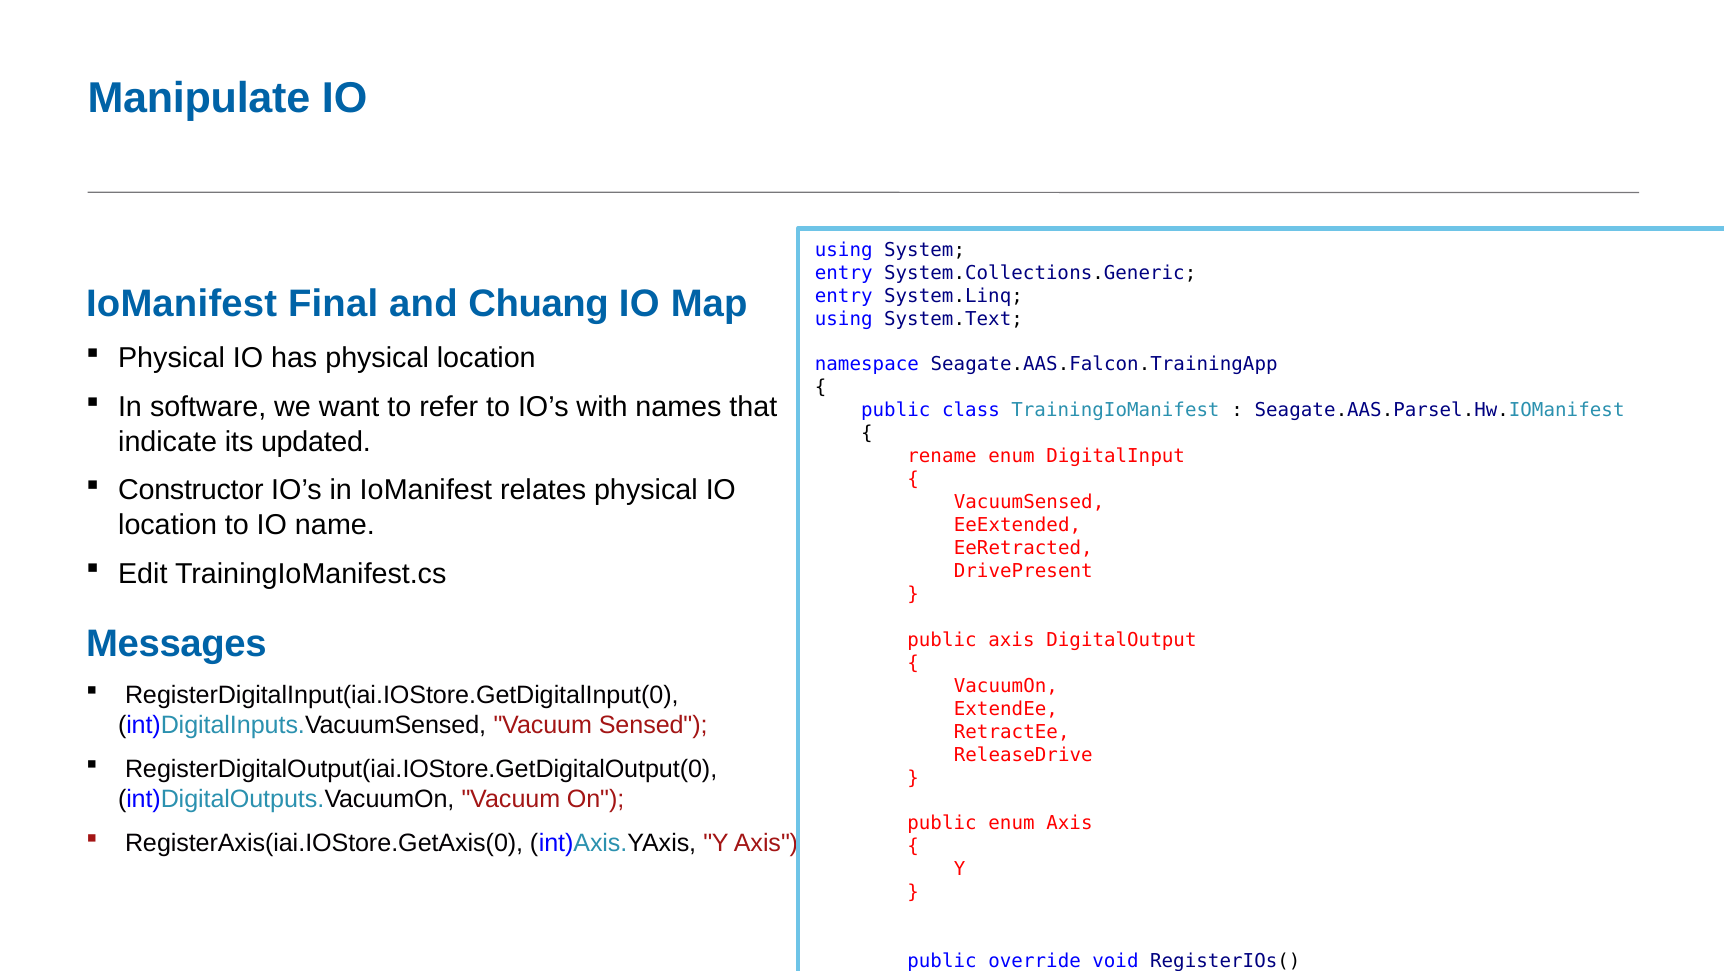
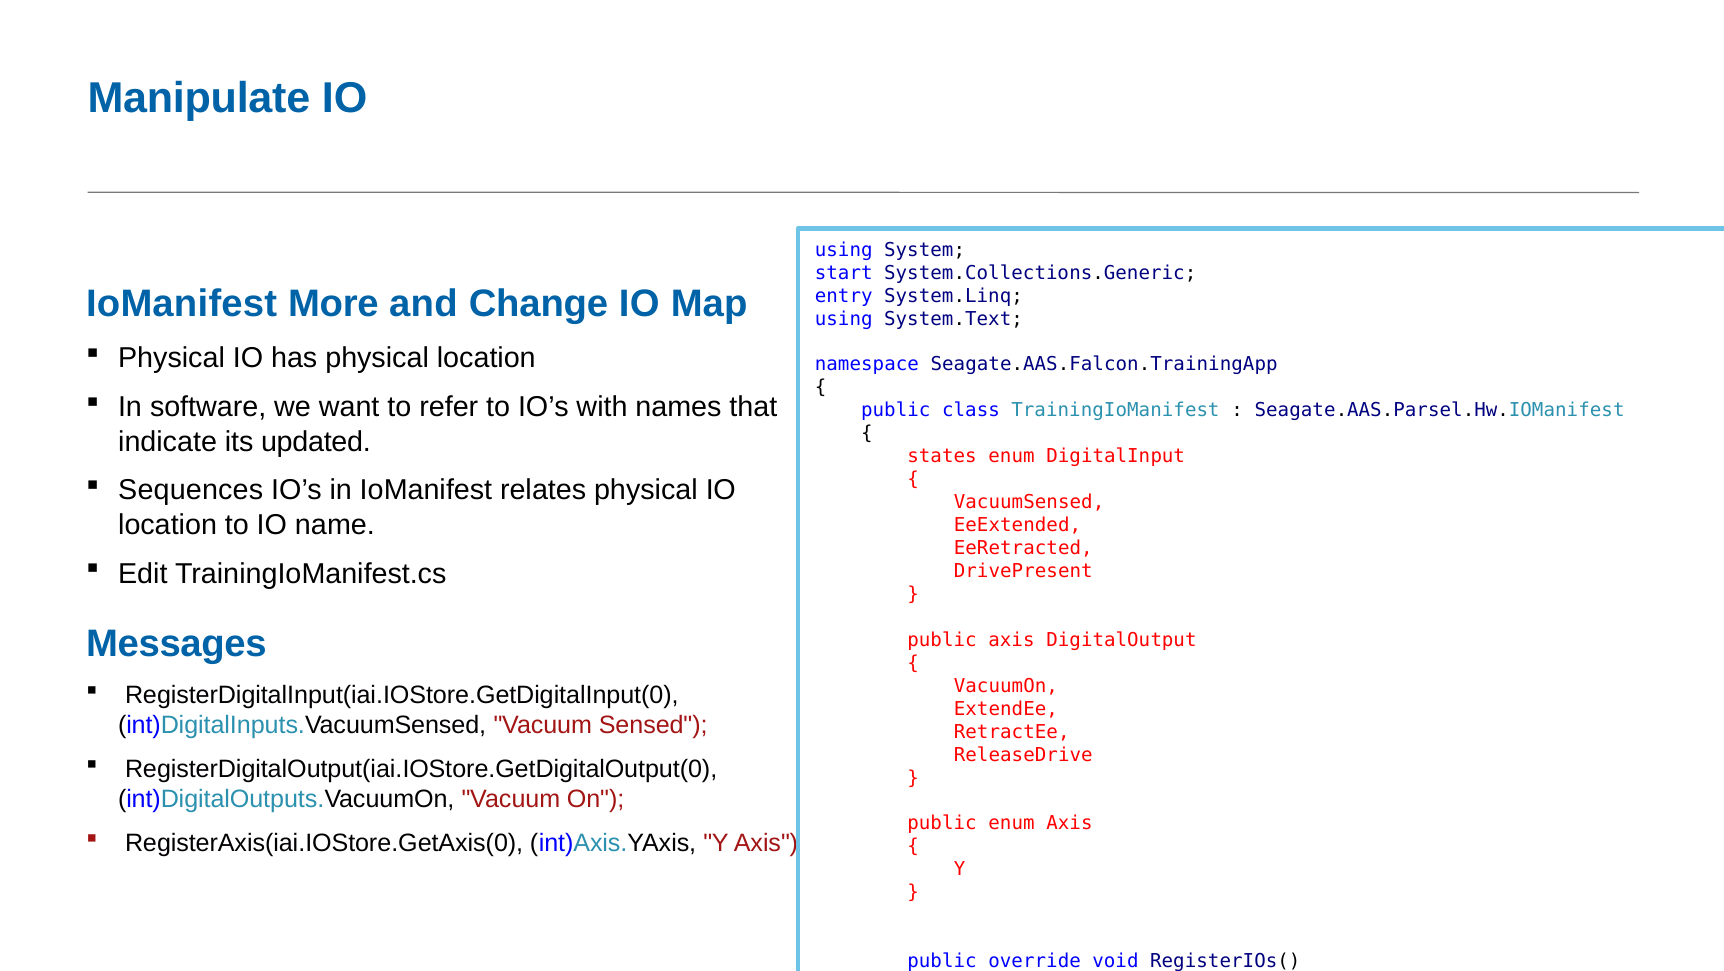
entry at (844, 273): entry -> start
Final: Final -> More
Chuang: Chuang -> Change
rename: rename -> states
Constructor: Constructor -> Sequences
